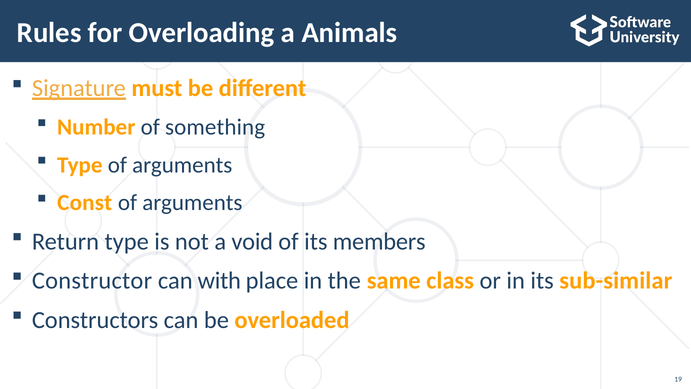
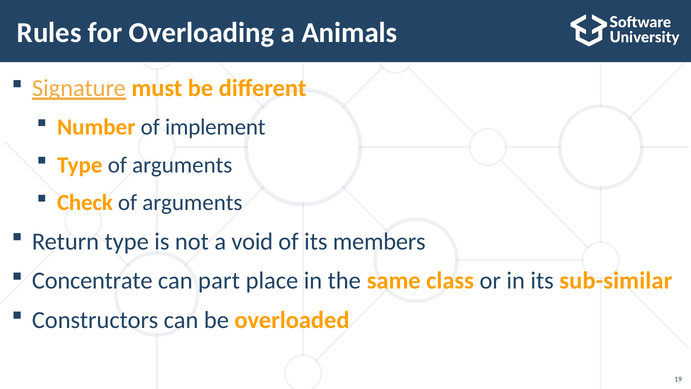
something: something -> implement
Const: Const -> Check
Constructor: Constructor -> Concentrate
with: with -> part
